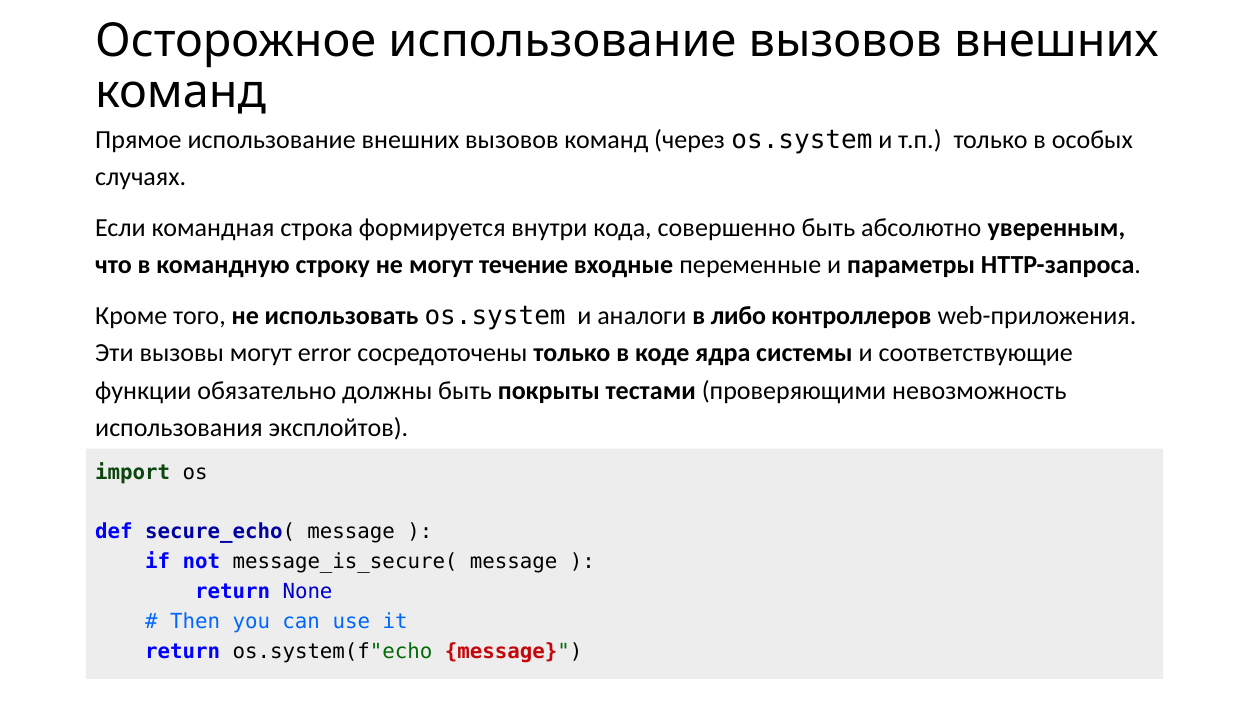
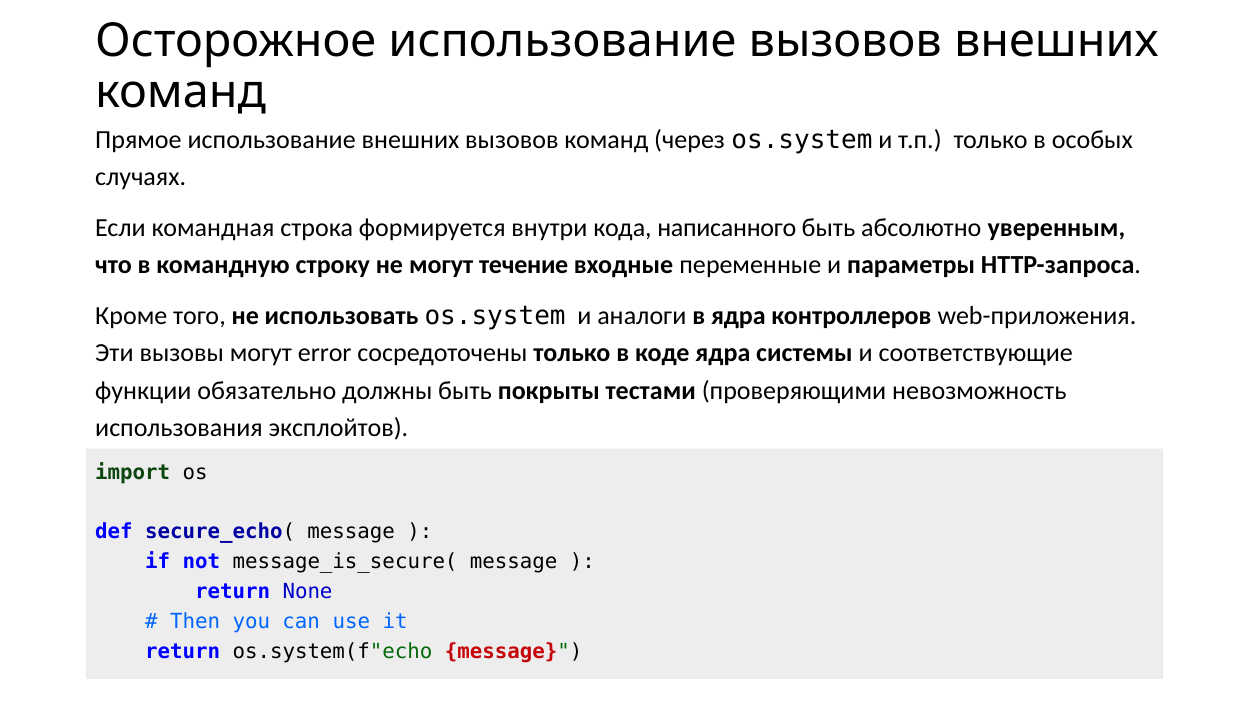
совершенно: совершенно -> написанного
в либо: либо -> ядра
